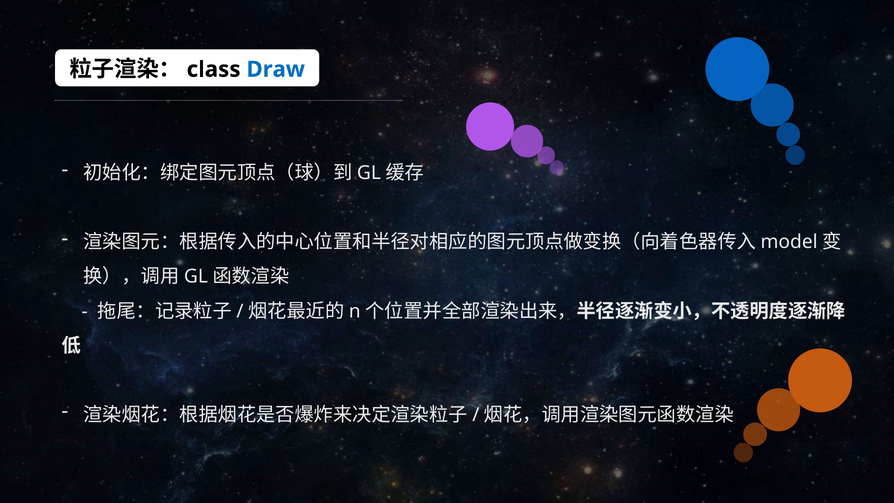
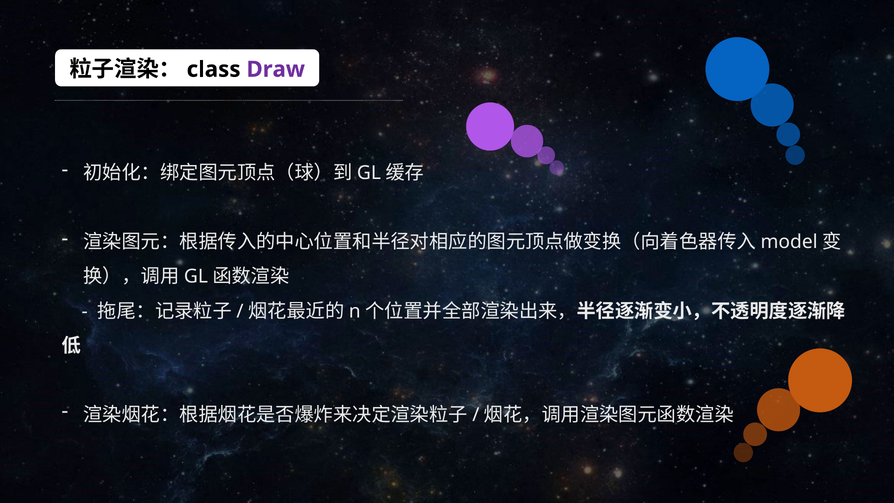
Draw colour: blue -> purple
